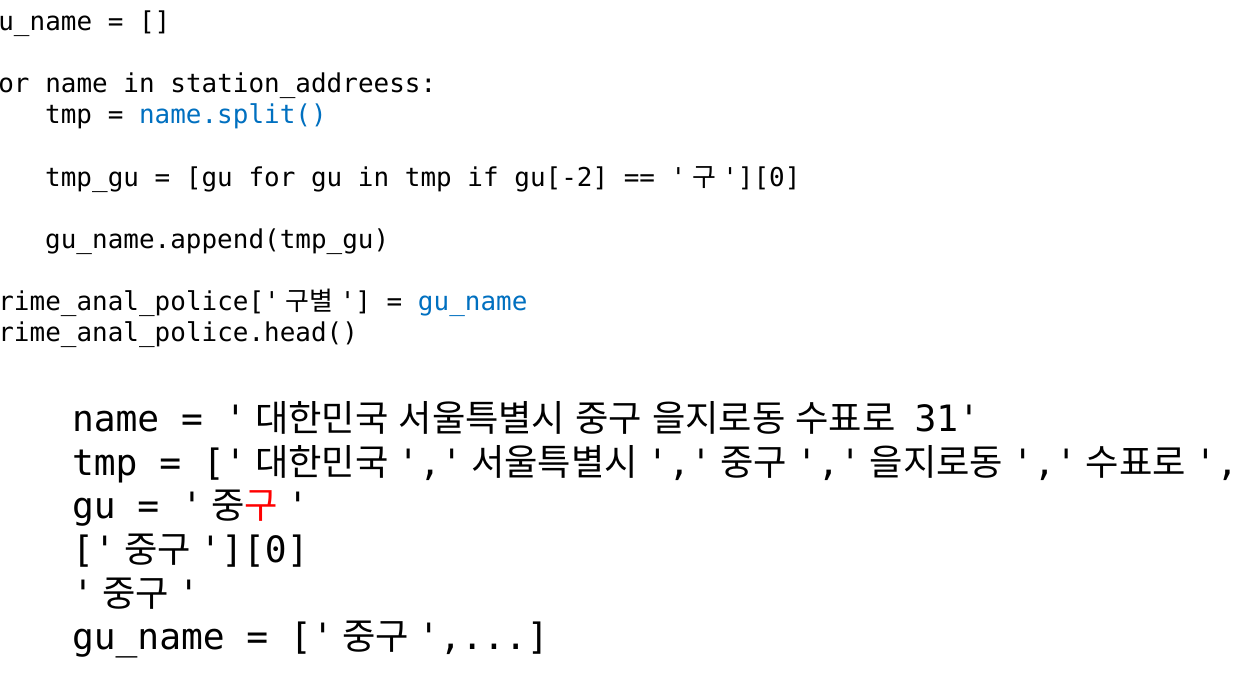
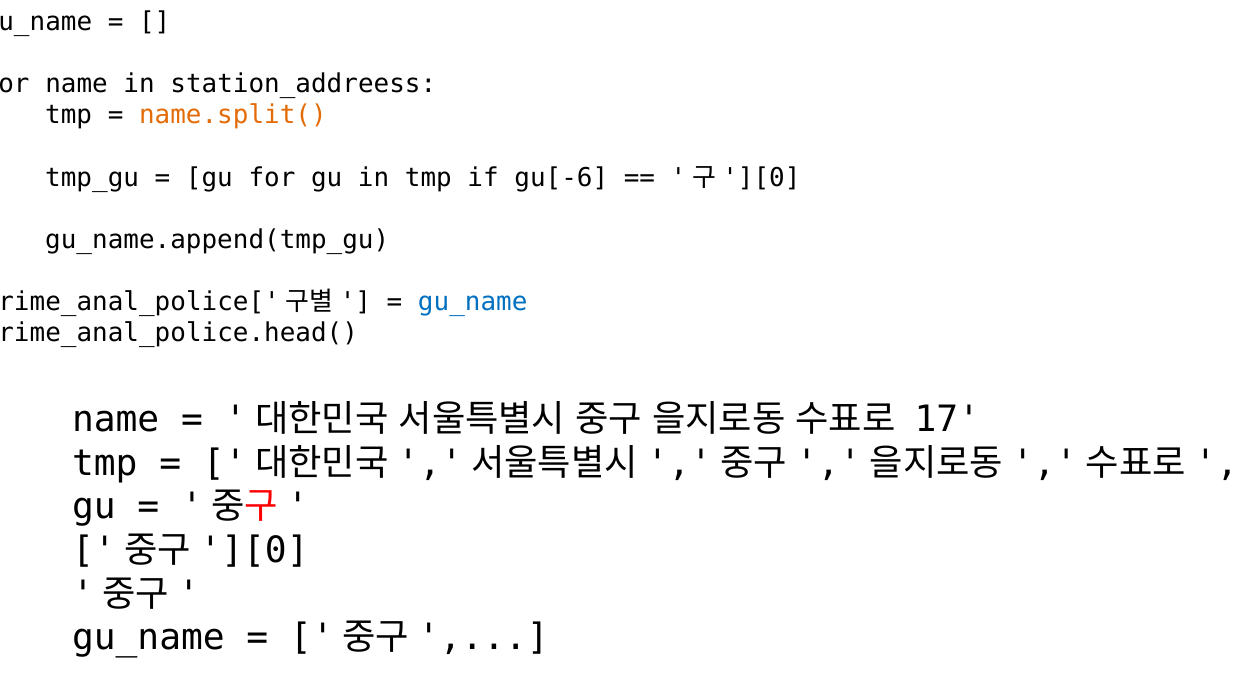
name.split( colour: blue -> orange
gu[-2: gu[-2 -> gu[-6
31: 31 -> 17
